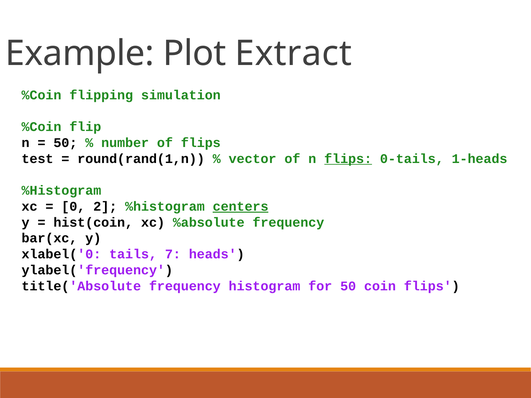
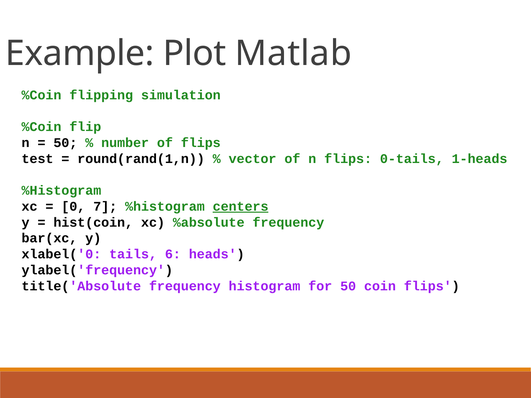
Extract: Extract -> Matlab
flips at (348, 159) underline: present -> none
2: 2 -> 7
7: 7 -> 6
